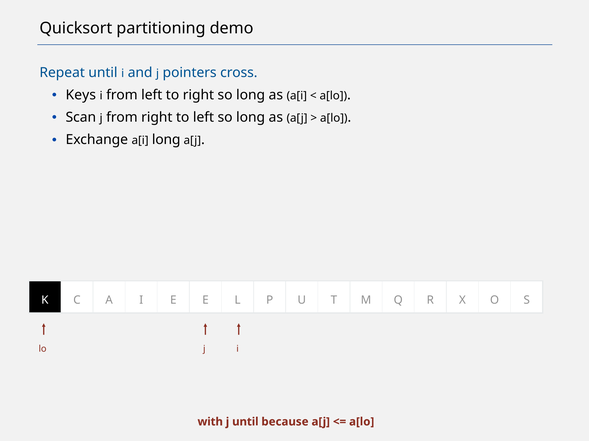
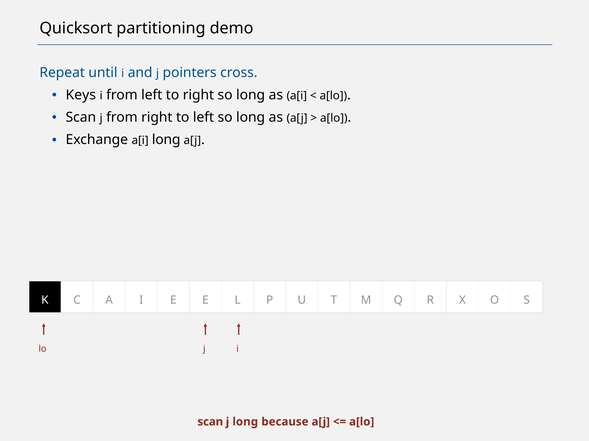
with at (210, 422): with -> scan
j until: until -> long
